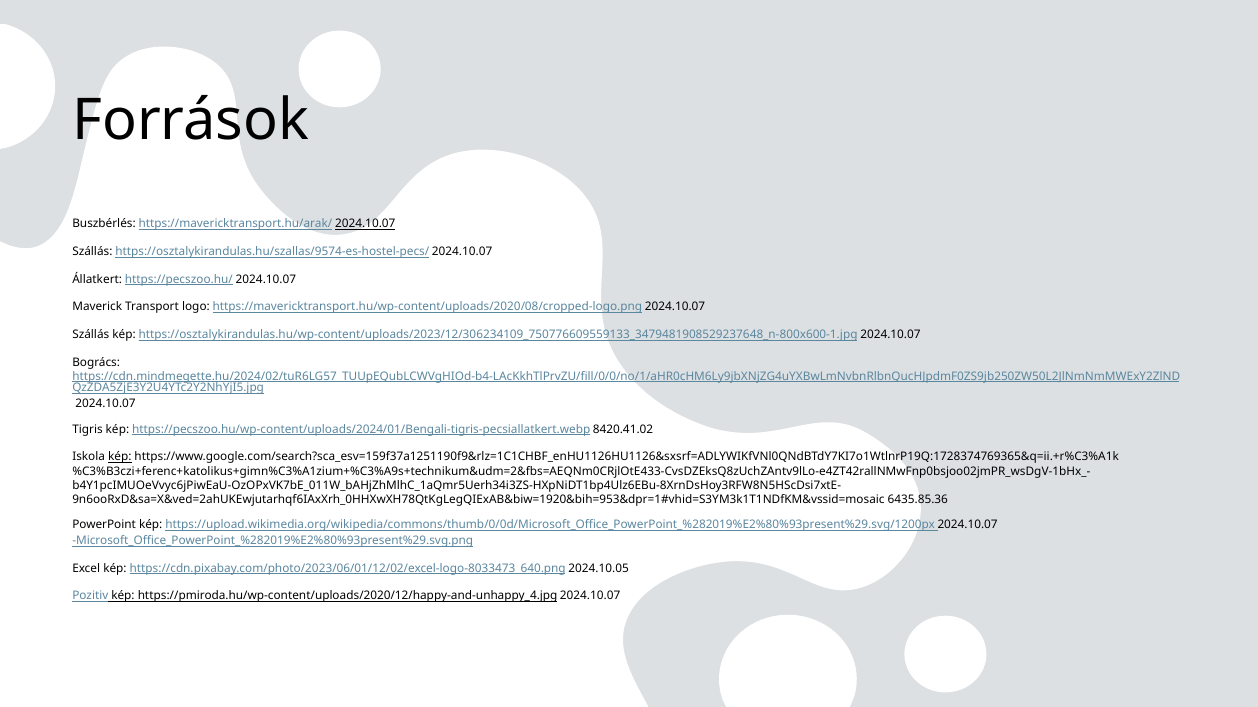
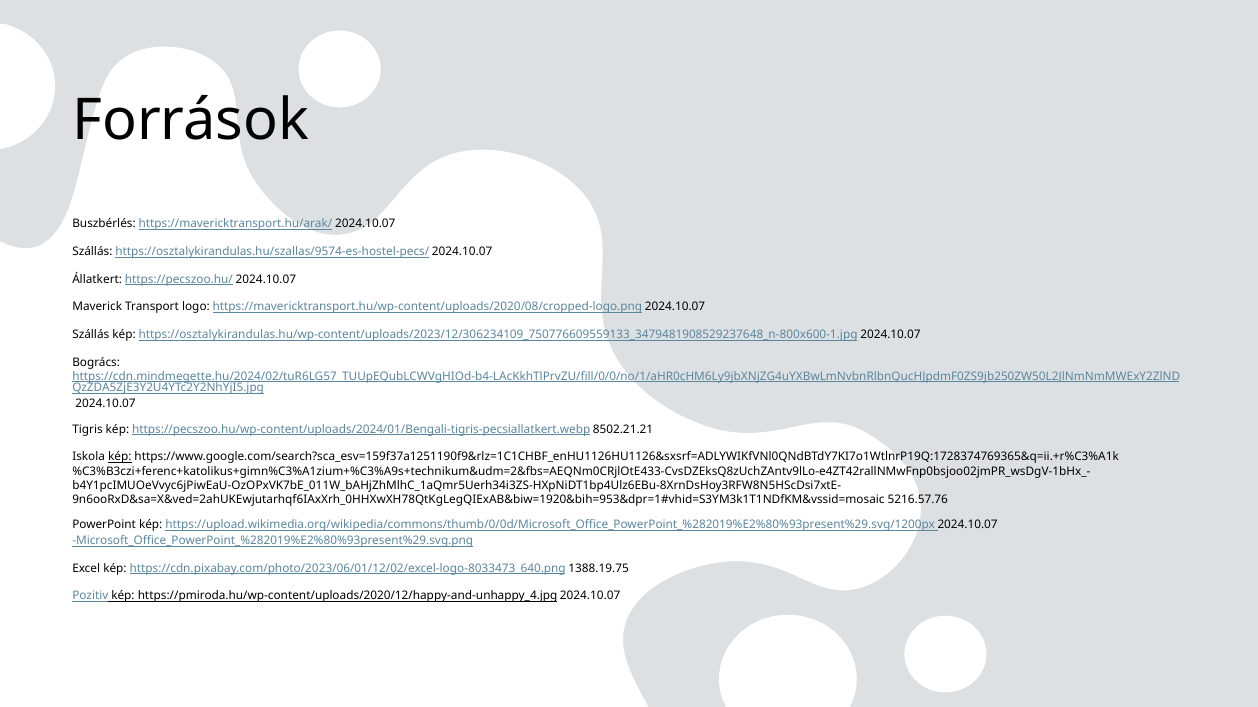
2024.10.07 at (365, 224) underline: present -> none
8420.41.02: 8420.41.02 -> 8502.21.21
6435.85.36: 6435.85.36 -> 5216.57.76
2024.10.05: 2024.10.05 -> 1388.19.75
